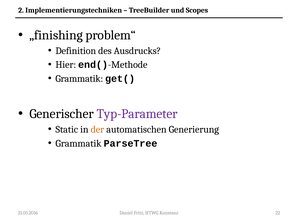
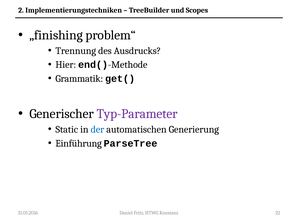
Definition: Definition -> Trennung
der colour: orange -> blue
Grammatik at (79, 144): Grammatik -> Einführung
